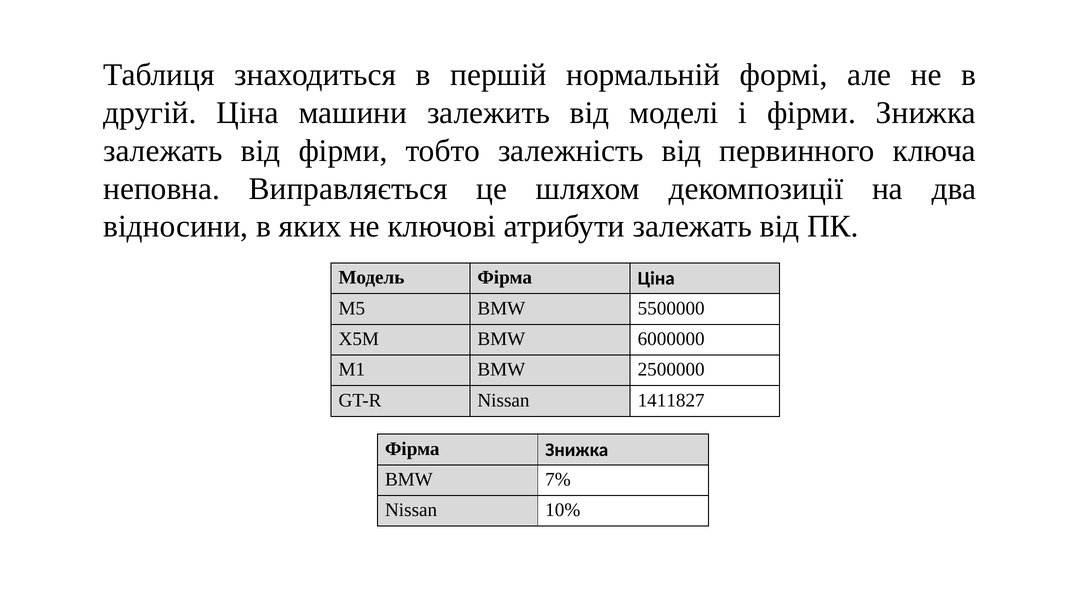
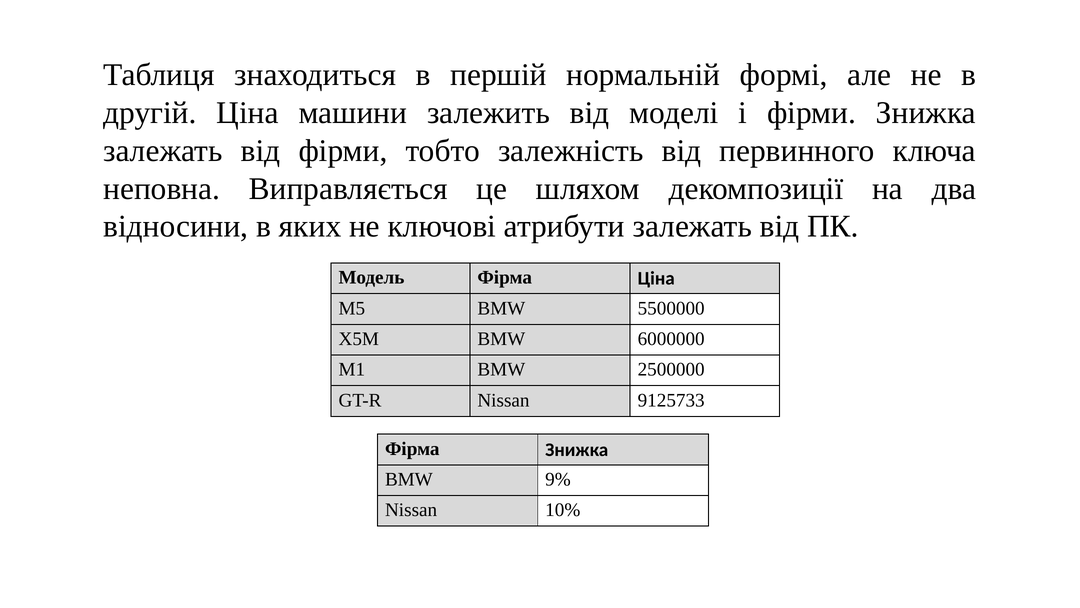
1411827: 1411827 -> 9125733
7%: 7% -> 9%
